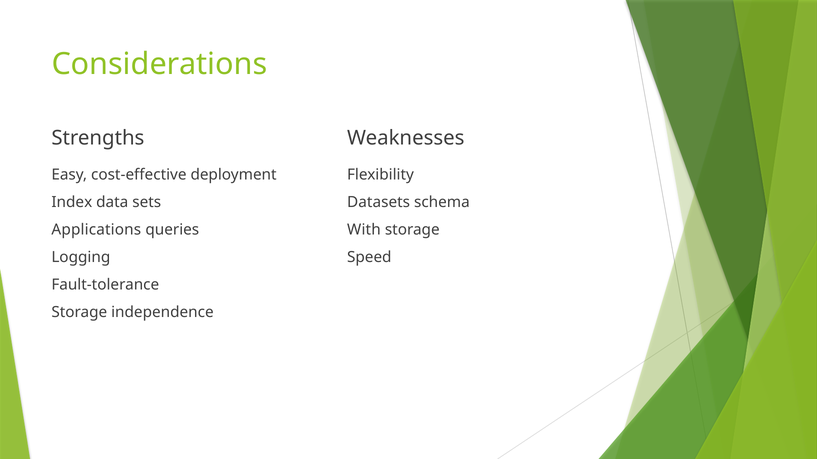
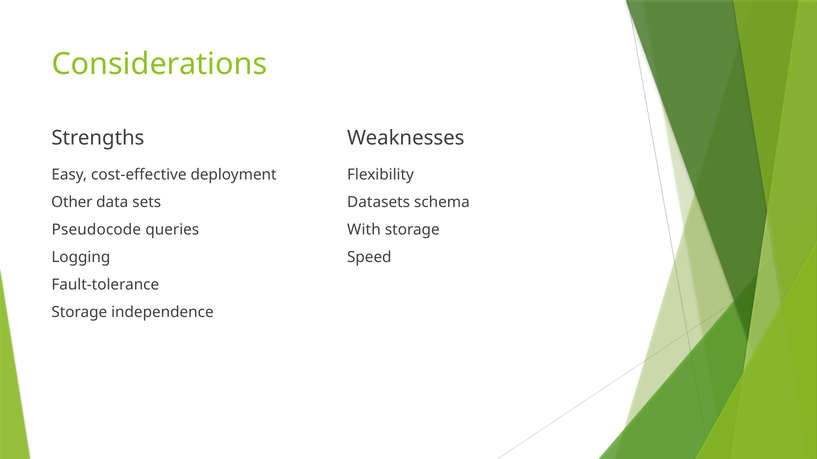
Index: Index -> Other
Applications: Applications -> Pseudocode
